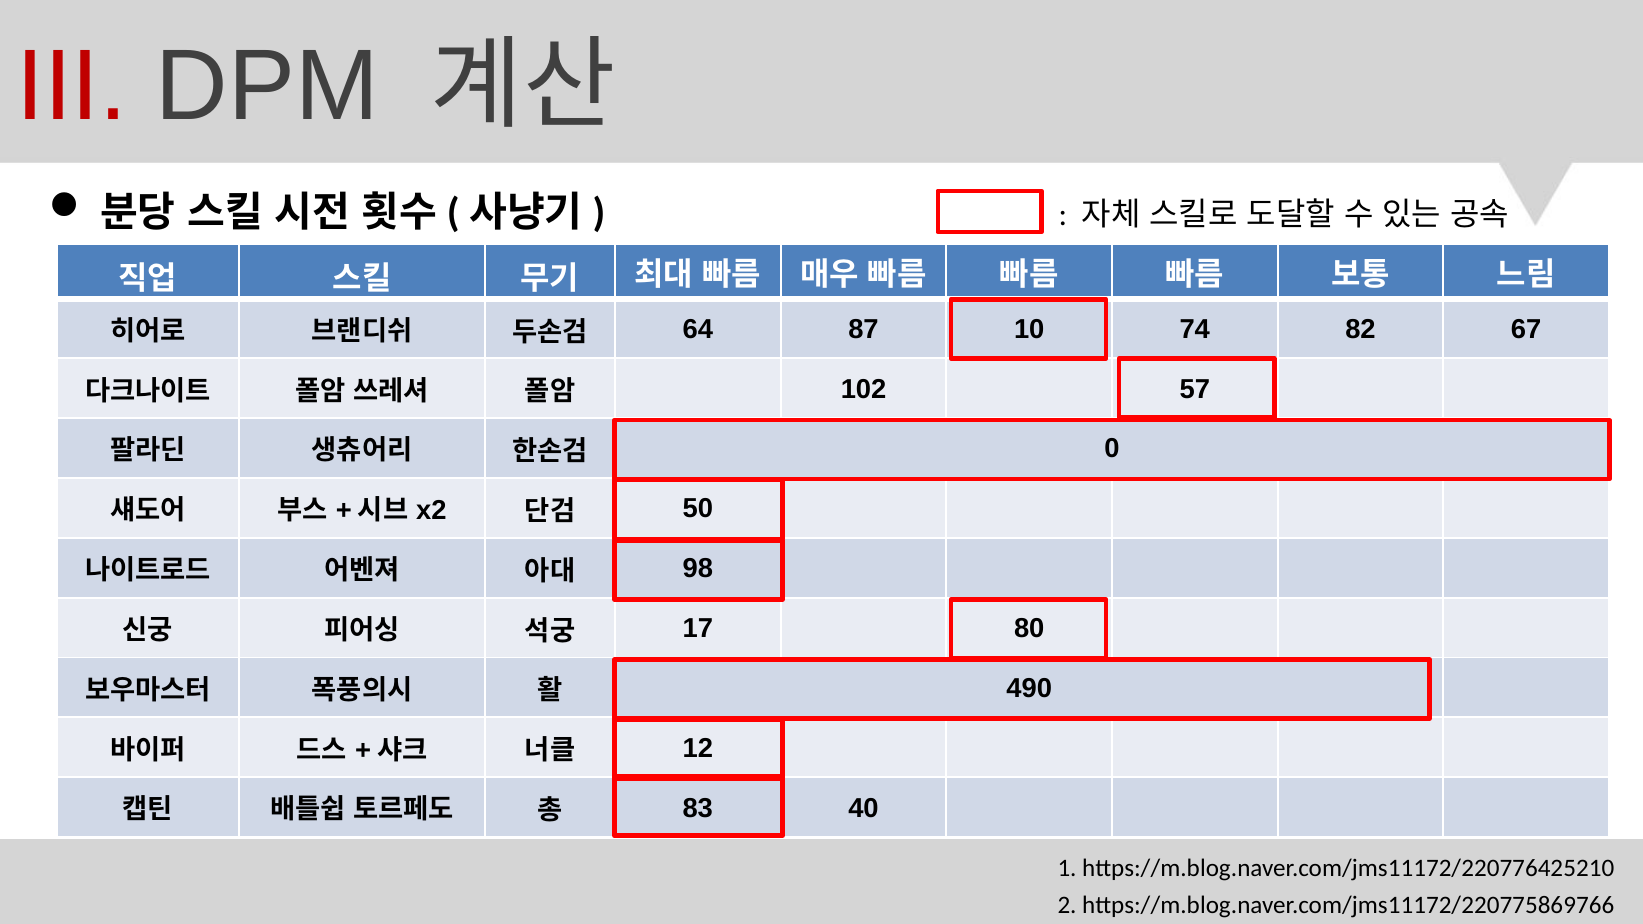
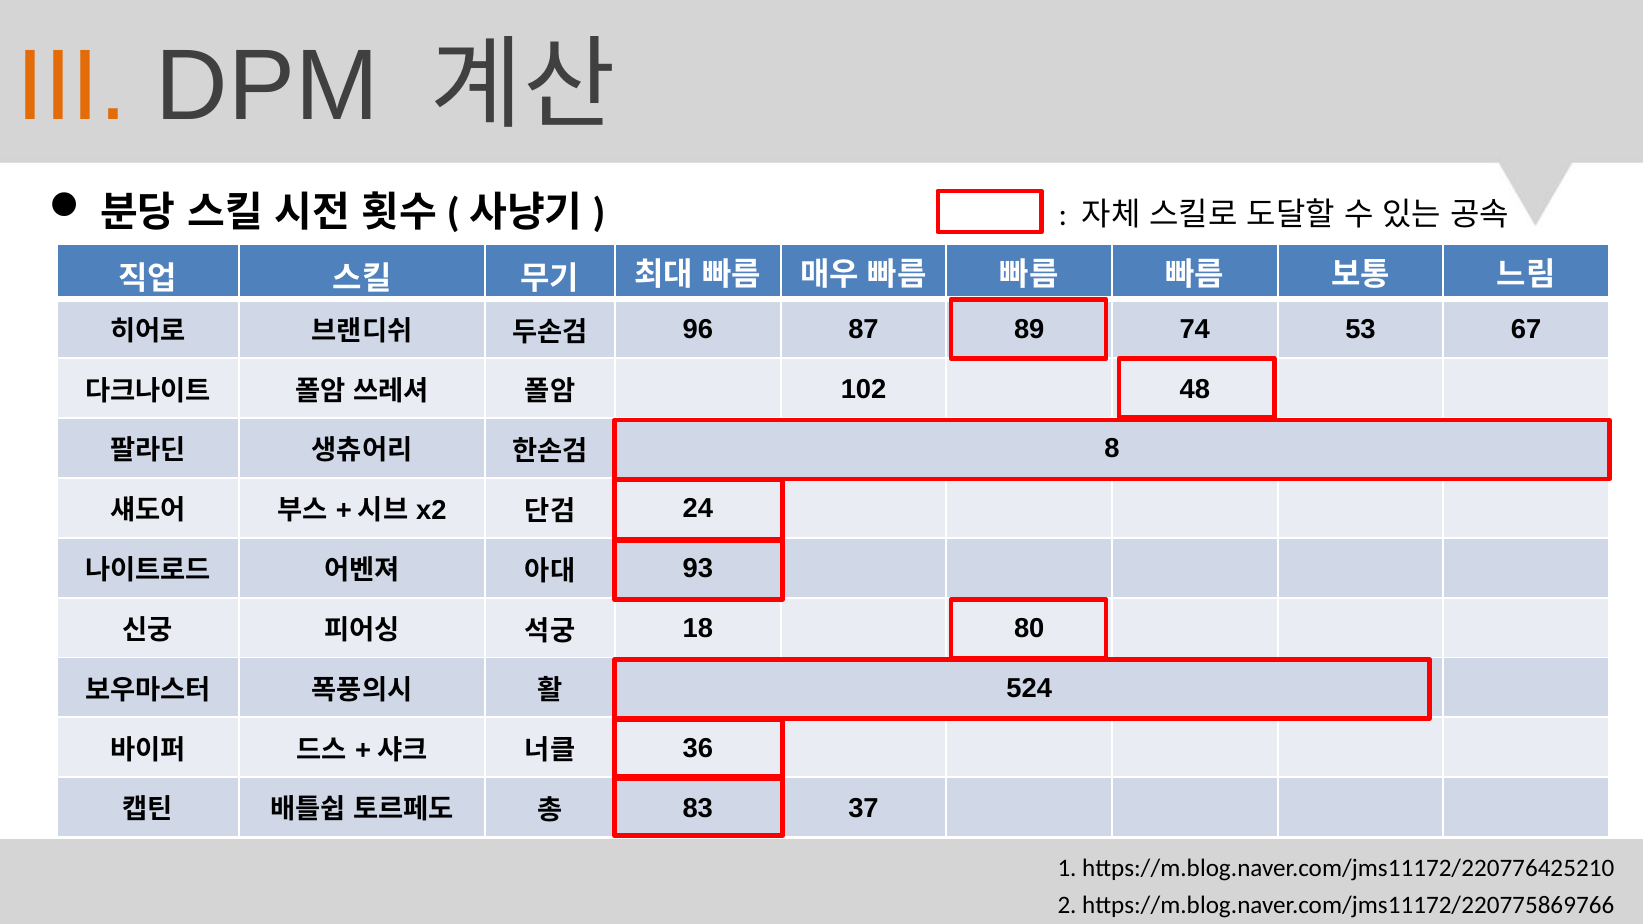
III colour: red -> orange
64: 64 -> 96
10: 10 -> 89
82: 82 -> 53
57: 57 -> 48
0: 0 -> 8
50: 50 -> 24
98: 98 -> 93
17: 17 -> 18
490: 490 -> 524
12: 12 -> 36
40: 40 -> 37
